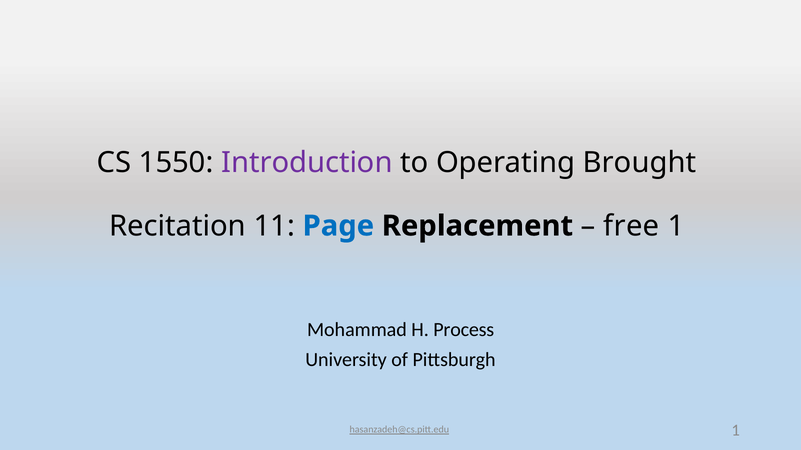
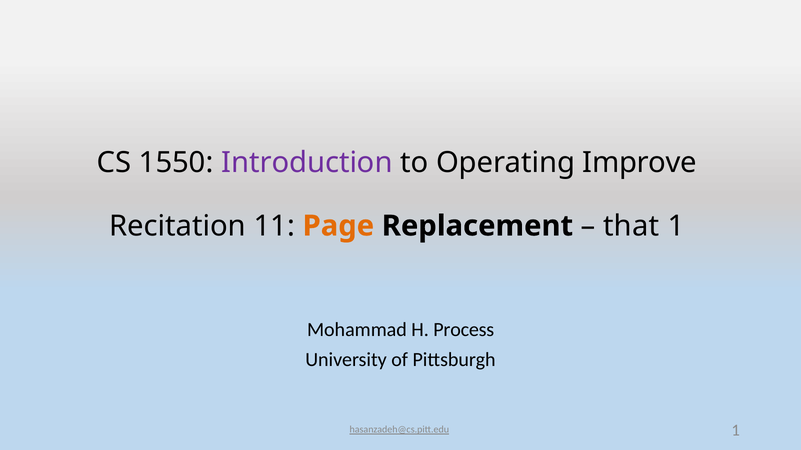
Brought: Brought -> Improve
Page colour: blue -> orange
free: free -> that
